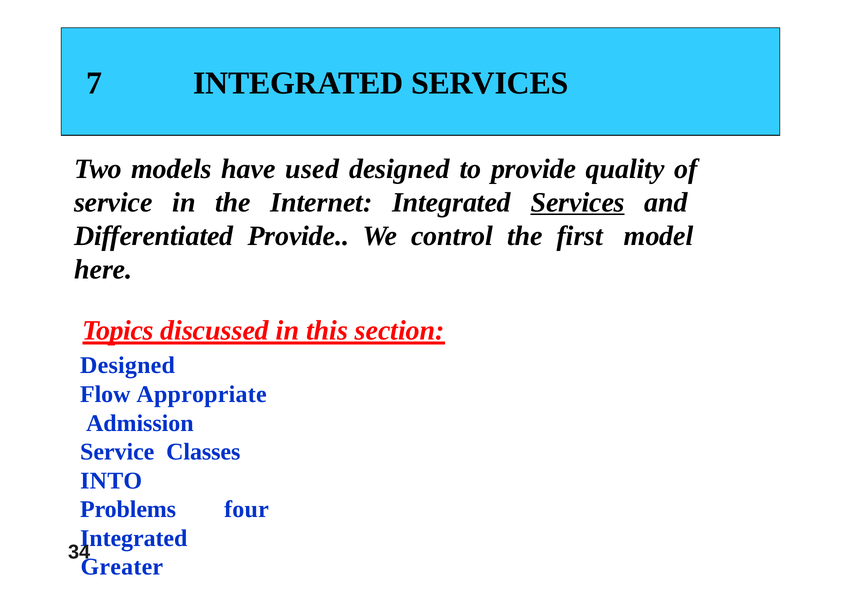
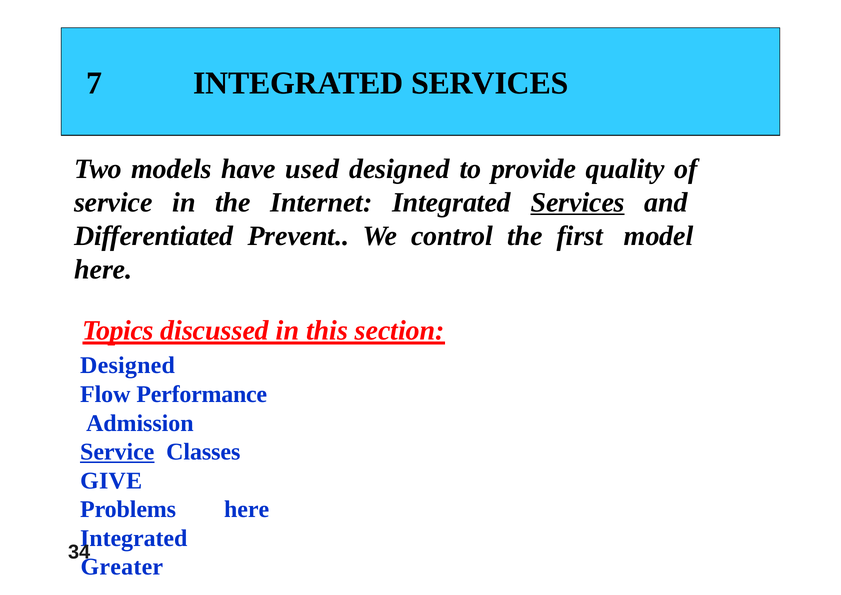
Differentiated Provide: Provide -> Prevent
Appropriate: Appropriate -> Performance
Service at (117, 452) underline: none -> present
INTO: INTO -> GIVE
Problems four: four -> here
